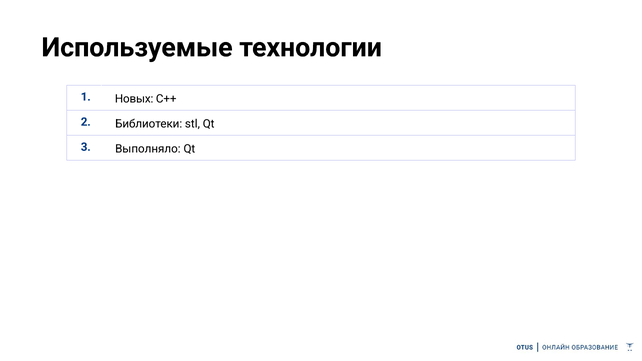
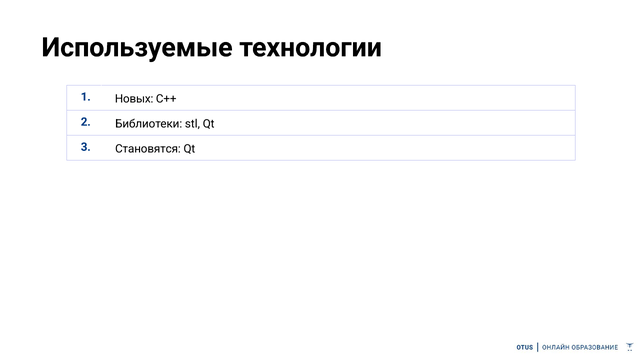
Выполняло: Выполняло -> Становятся
